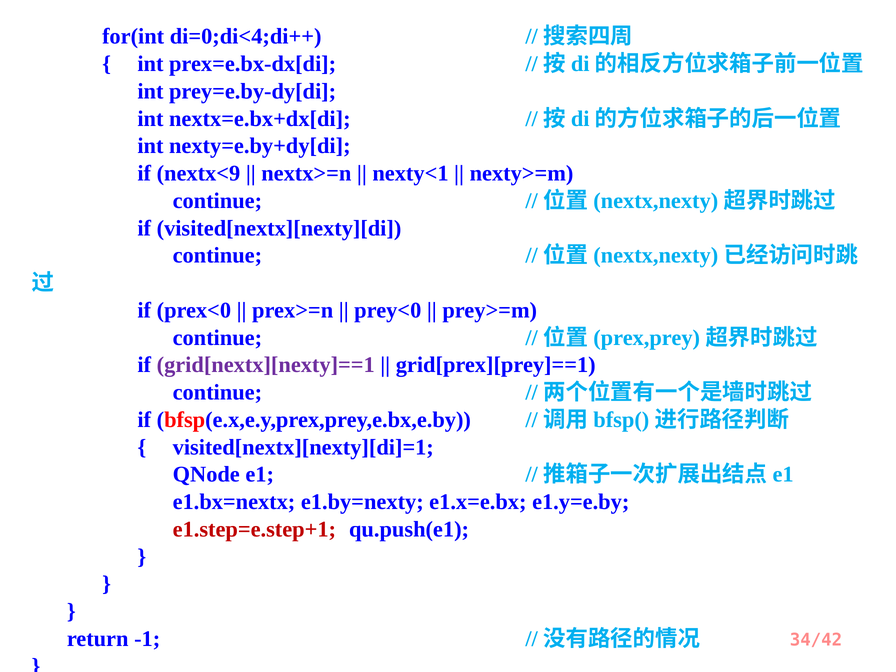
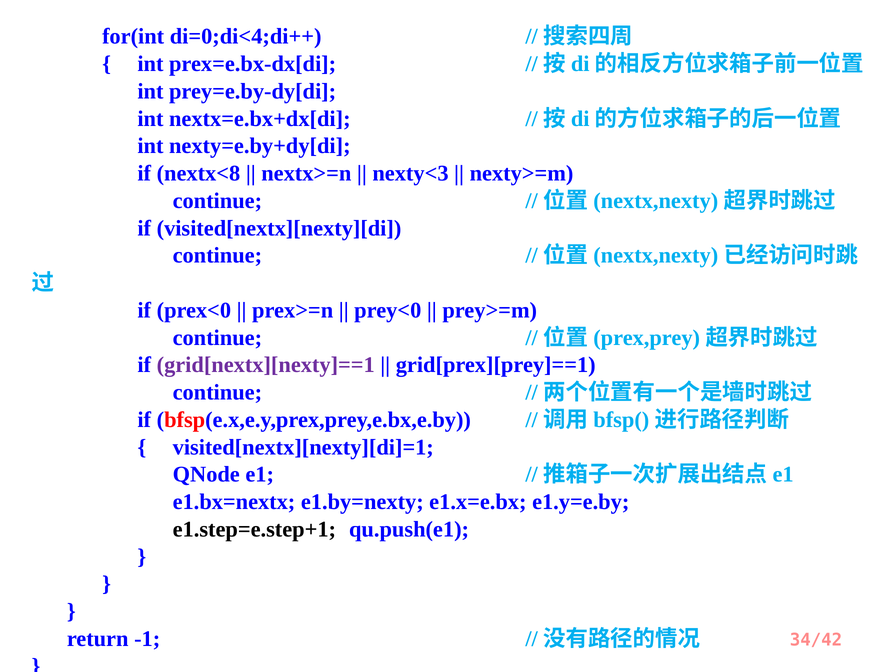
nextx<9: nextx<9 -> nextx<8
nexty<1: nexty<1 -> nexty<3
e1.step=e.step+1 colour: red -> black
